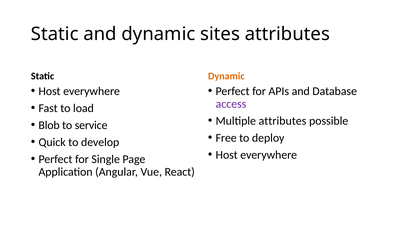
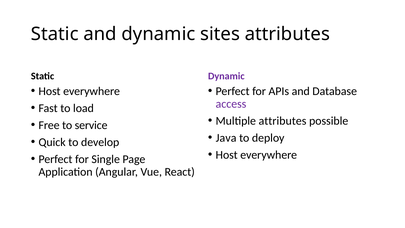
Dynamic at (226, 76) colour: orange -> purple
Blob: Blob -> Free
Free: Free -> Java
